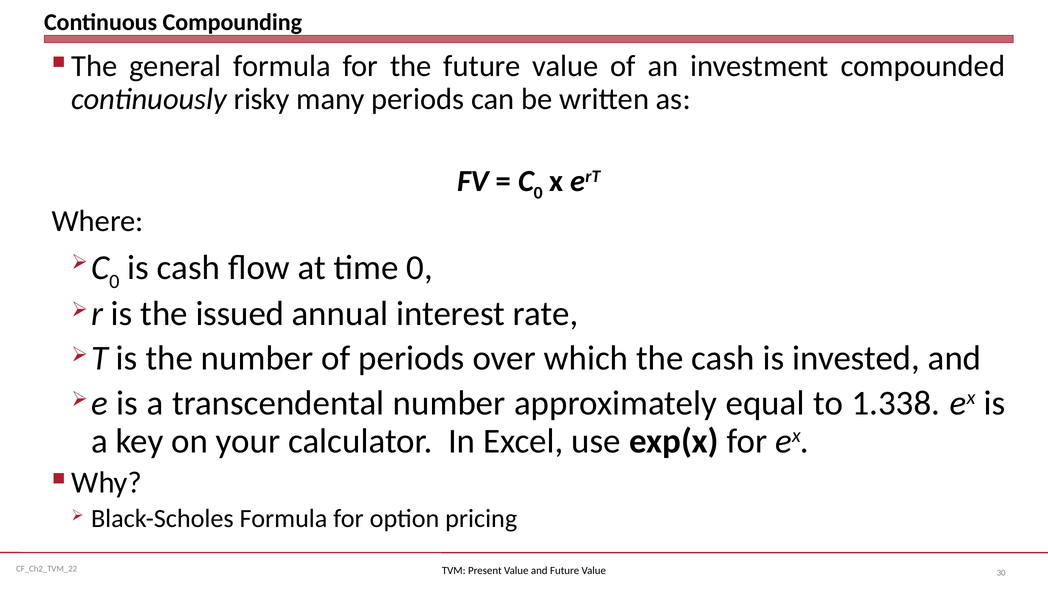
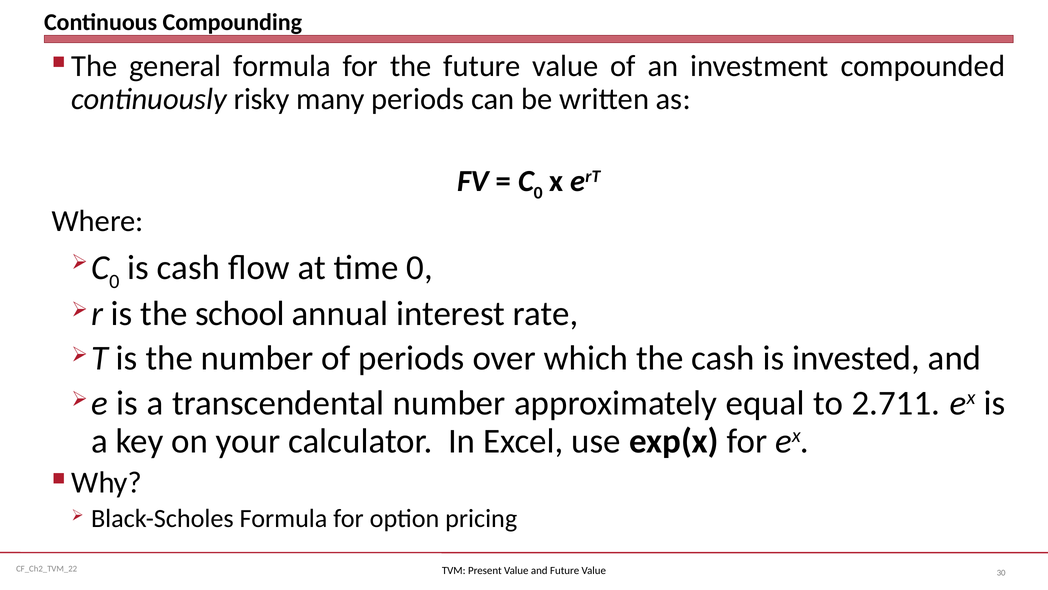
issued: issued -> school
1.338: 1.338 -> 2.711
